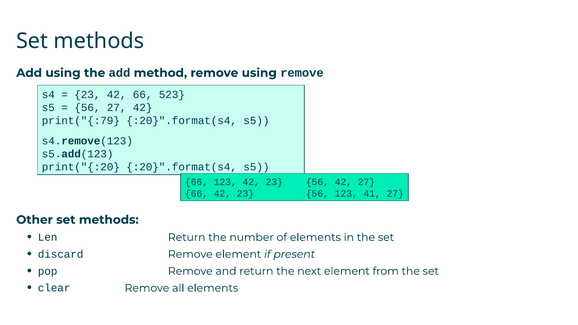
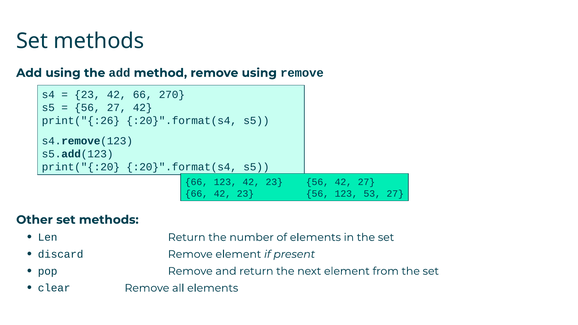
523: 523 -> 270
print("{:79: print("{:79 -> print("{:26
41: 41 -> 53
